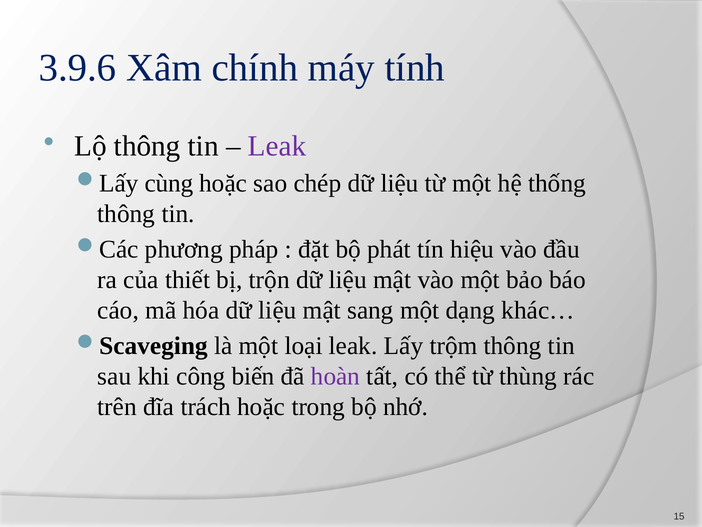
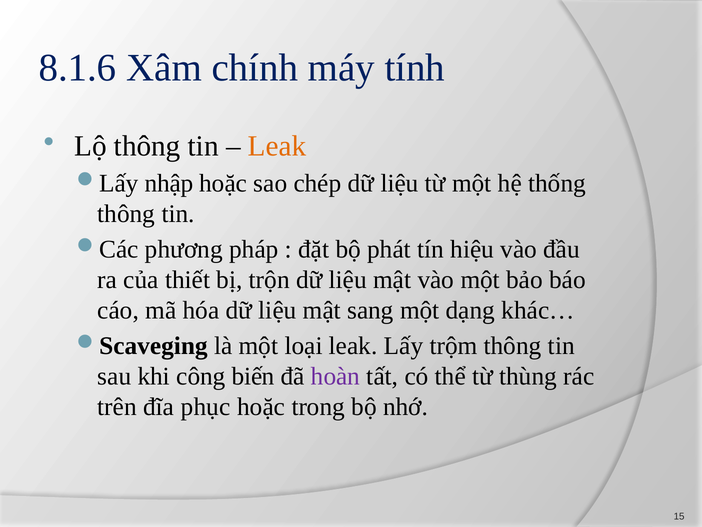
3.9.6: 3.9.6 -> 8.1.6
Leak at (277, 146) colour: purple -> orange
cùng: cùng -> nhập
trách: trách -> phục
